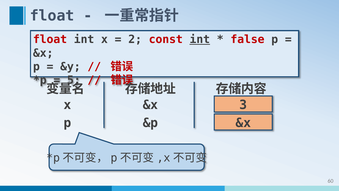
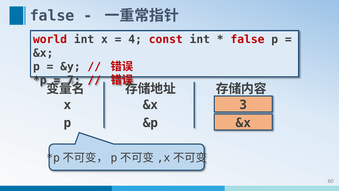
float at (52, 16): float -> false
float at (50, 39): float -> world
2: 2 -> 4
int at (200, 39) underline: present -> none
5: 5 -> 7
